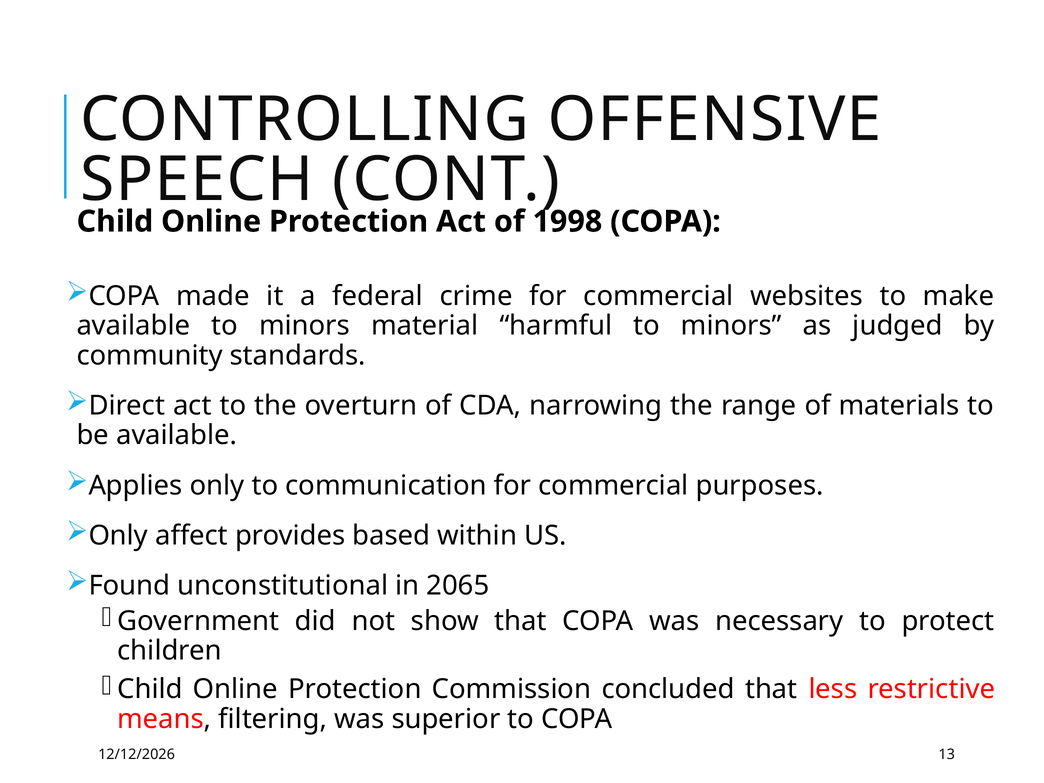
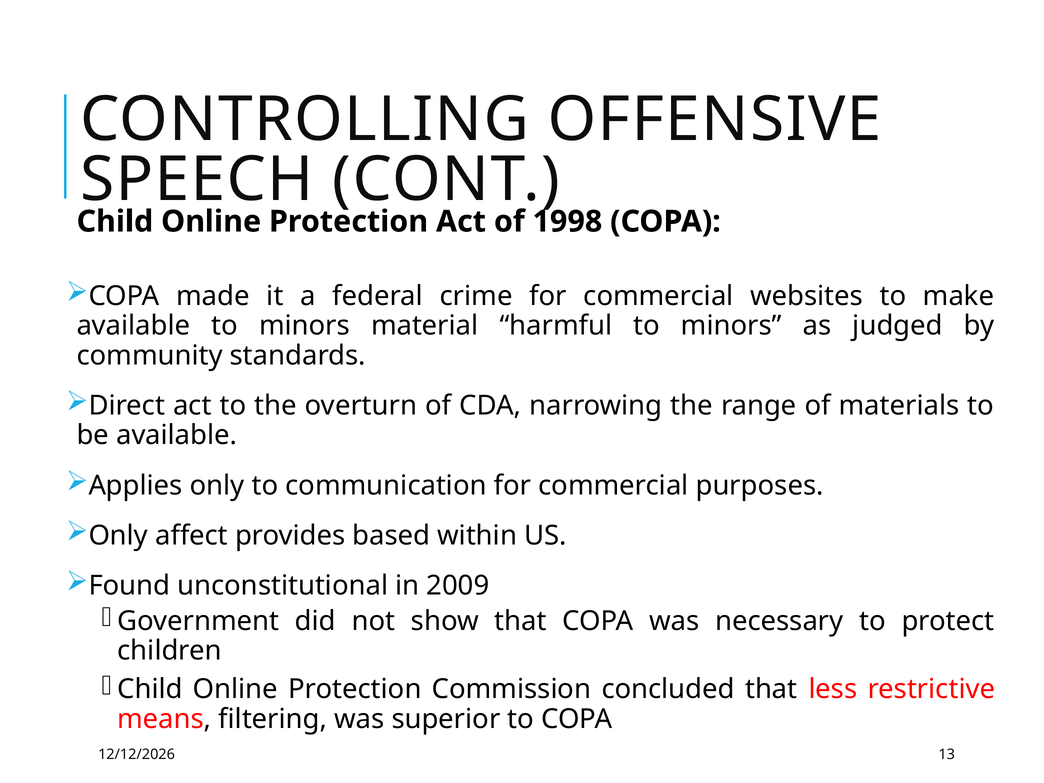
2065: 2065 -> 2009
